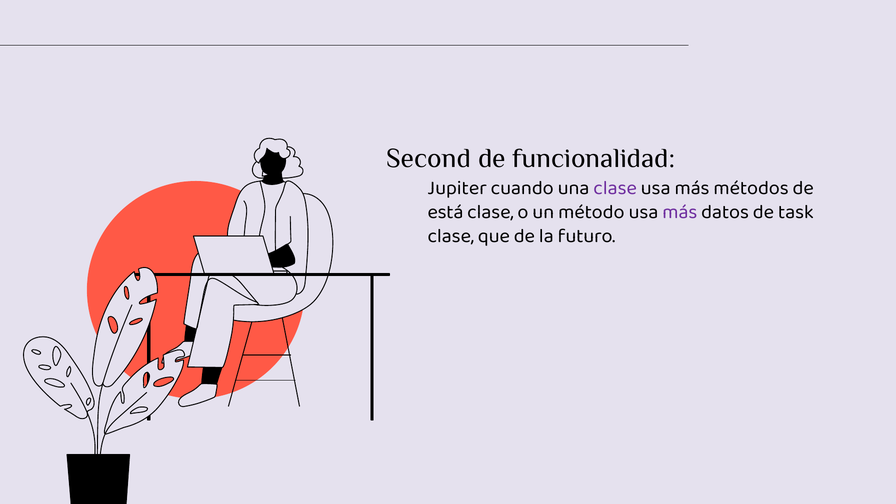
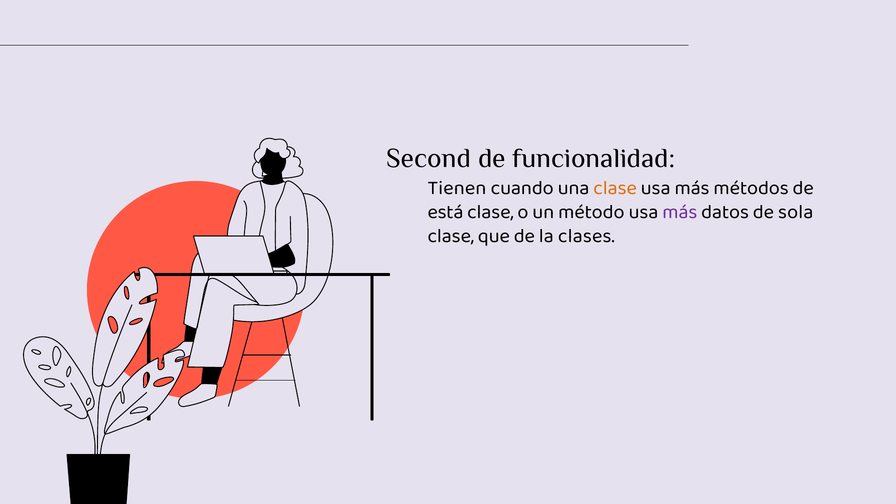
Jupiter: Jupiter -> Tienen
clase at (615, 188) colour: purple -> orange
task: task -> sola
futuro: futuro -> clases
